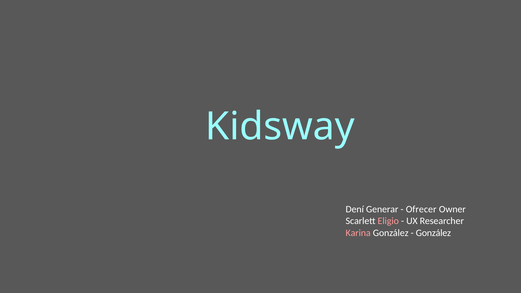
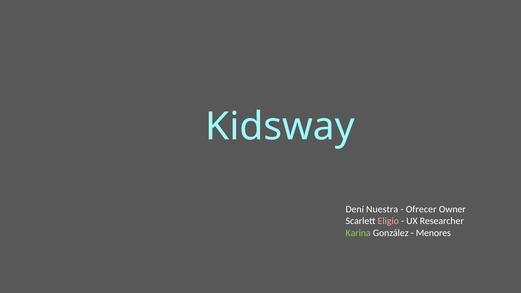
Generar: Generar -> Nuestra
Karina colour: pink -> light green
González at (433, 233): González -> Menores
